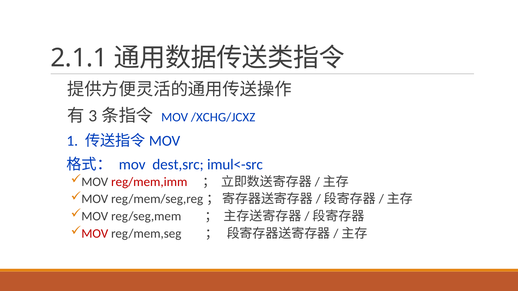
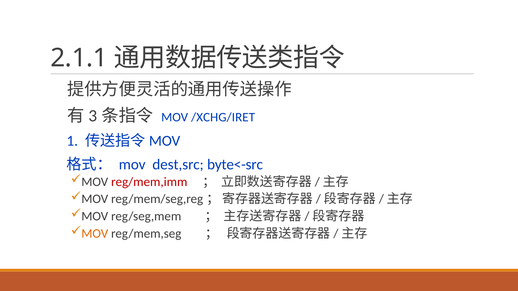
/XCHG/JCXZ: /XCHG/JCXZ -> /XCHG/IRET
imul<-src: imul<-src -> byte<-src
MOV at (95, 234) colour: red -> orange
